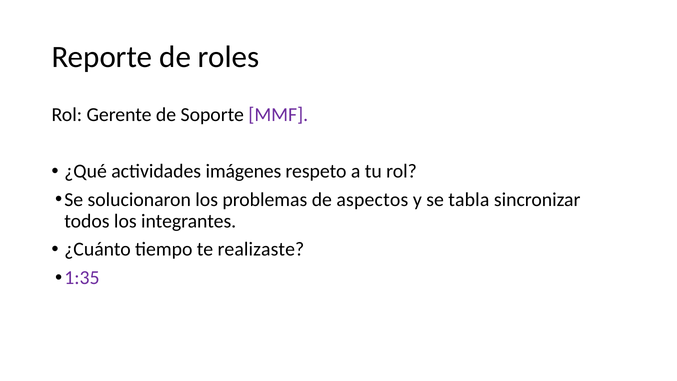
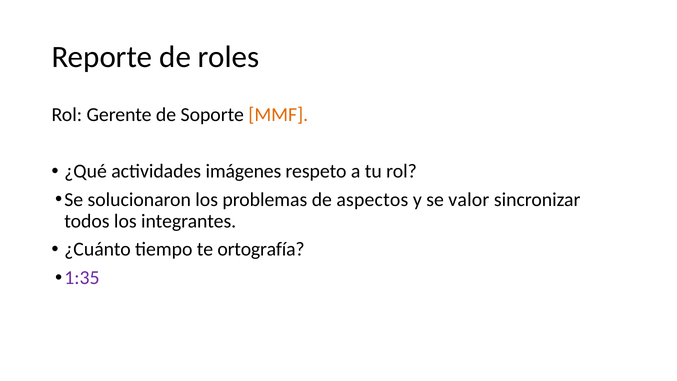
MMF colour: purple -> orange
tabla: tabla -> valor
realizaste: realizaste -> ortografía
